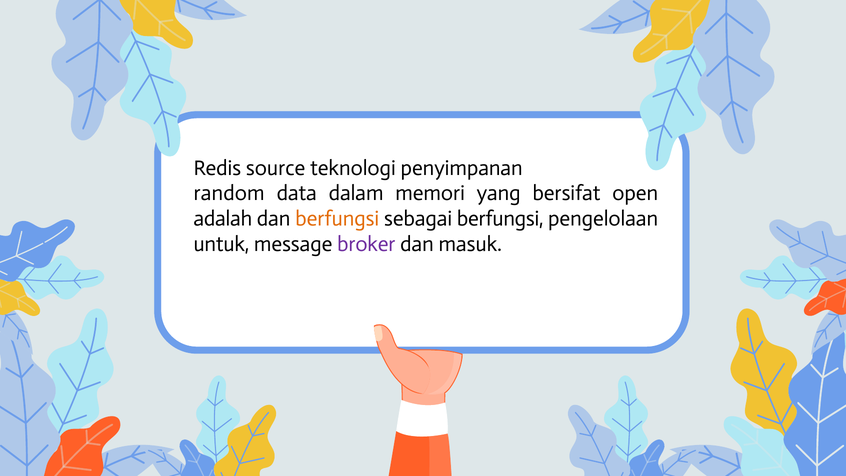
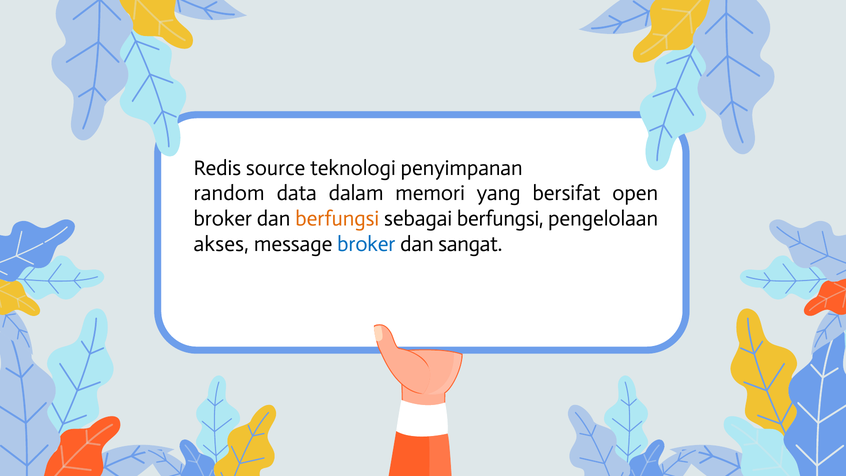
adalah at (223, 219): adalah -> broker
untuk: untuk -> akses
broker at (366, 244) colour: purple -> blue
masuk: masuk -> sangat
